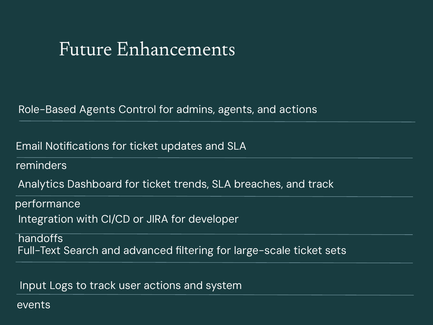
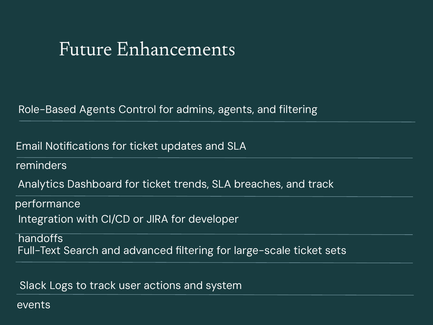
and actions: actions -> filtering
Input: Input -> Slack
